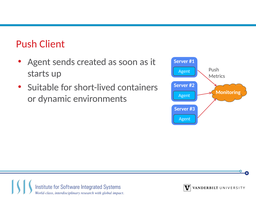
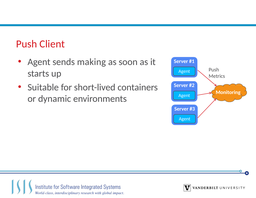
created: created -> making
